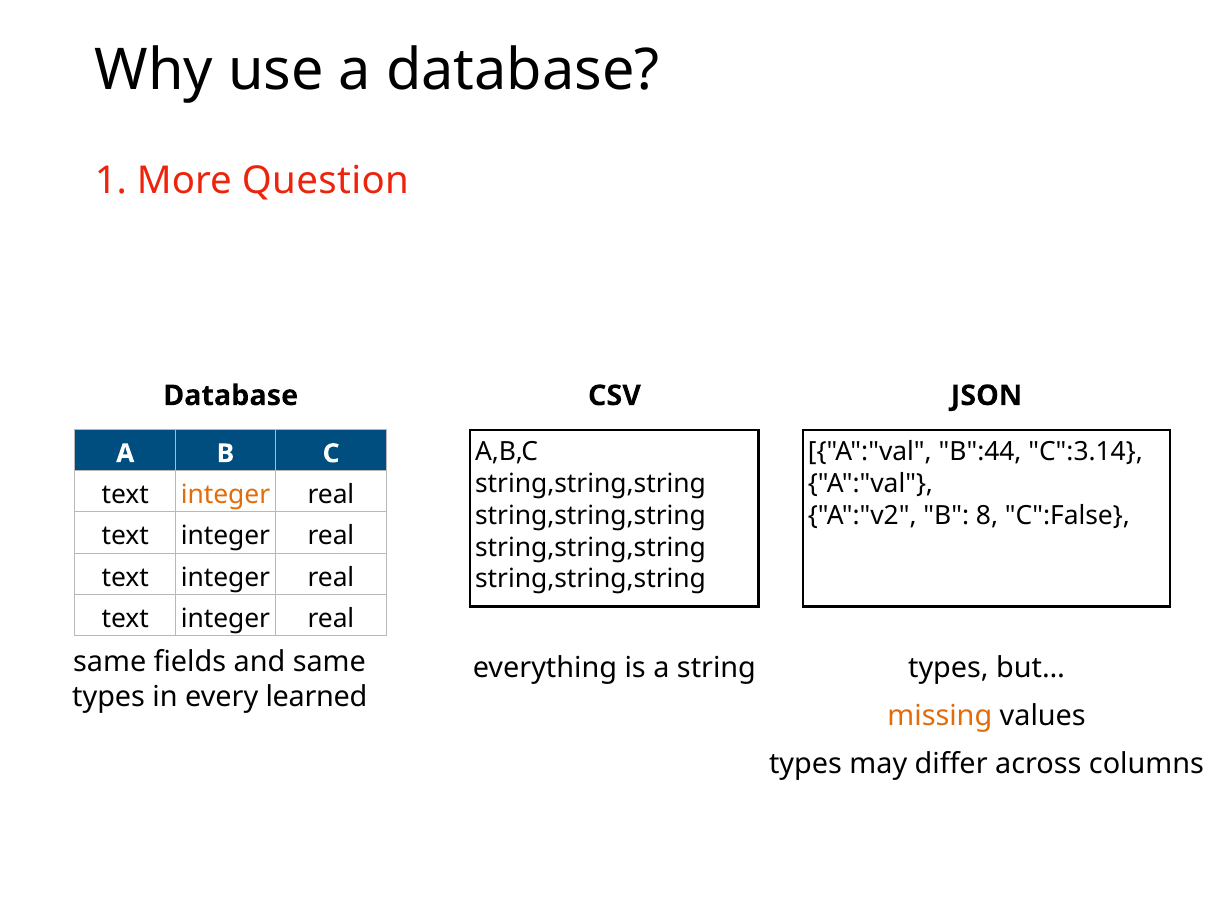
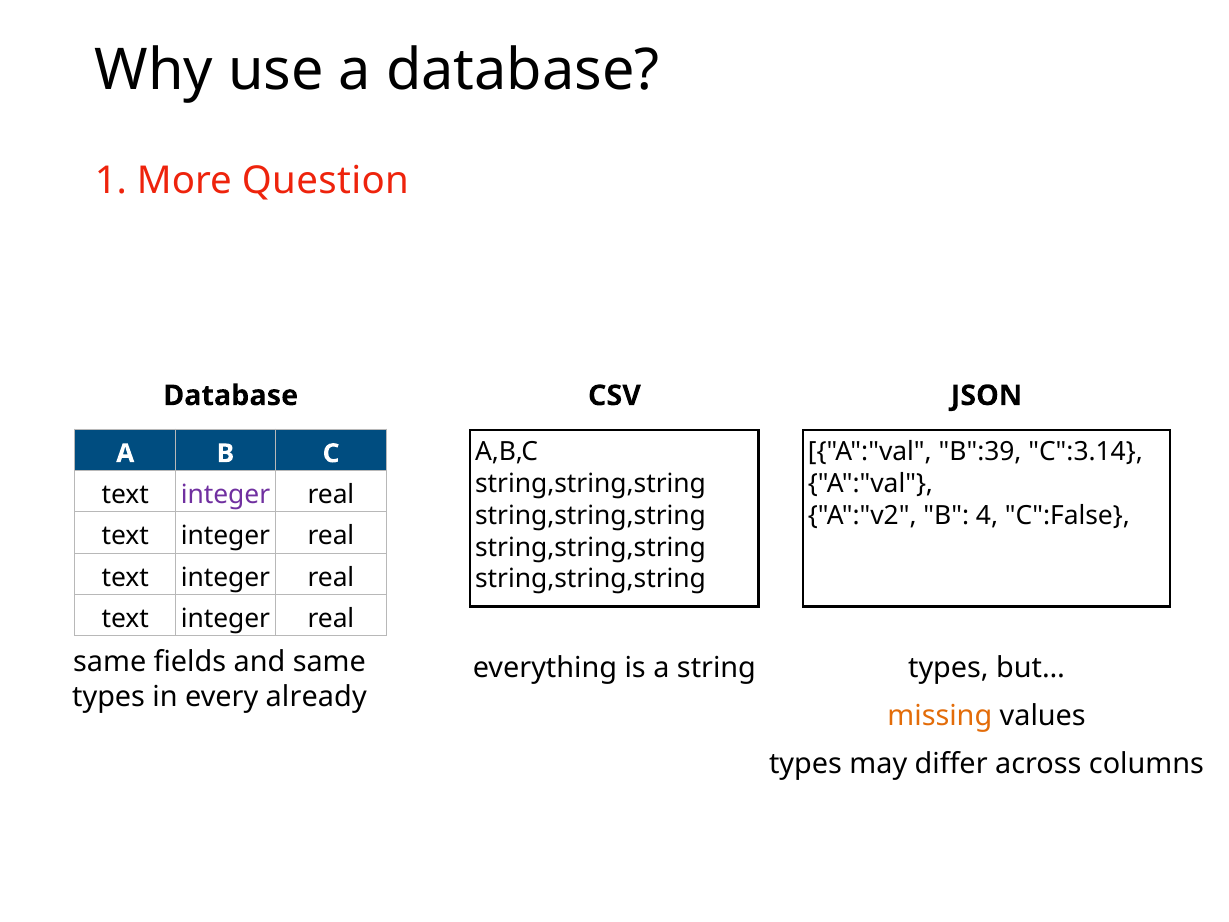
B":44: B":44 -> B":39
integer at (225, 495) colour: orange -> purple
8: 8 -> 4
learned: learned -> already
